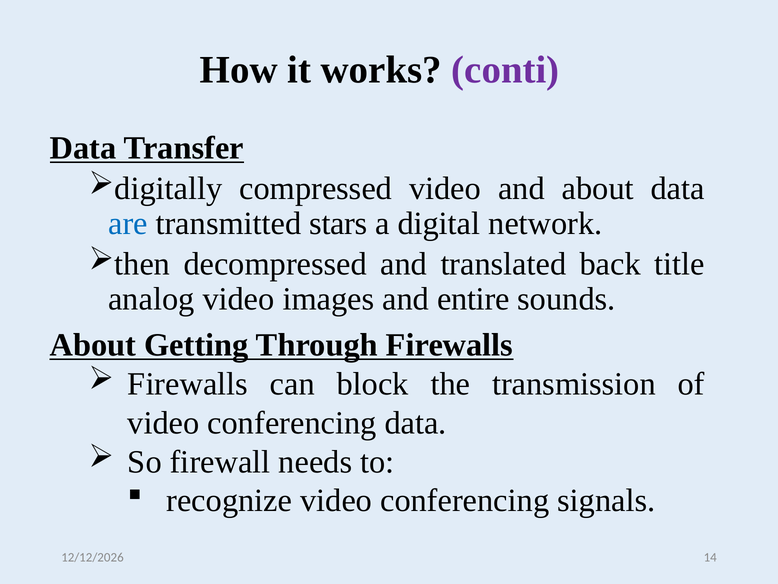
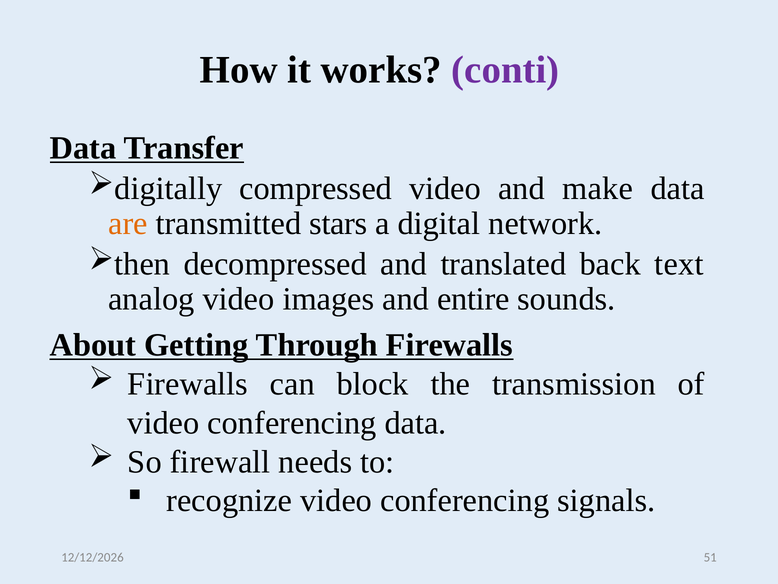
and about: about -> make
are colour: blue -> orange
title: title -> text
14: 14 -> 51
